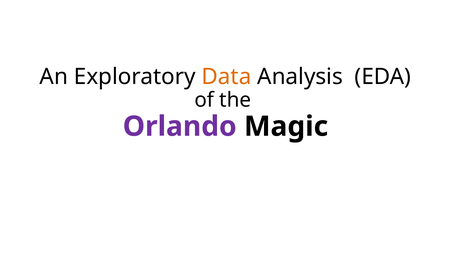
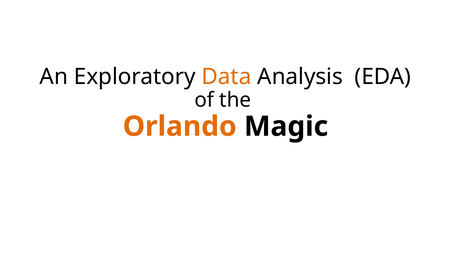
Orlando colour: purple -> orange
